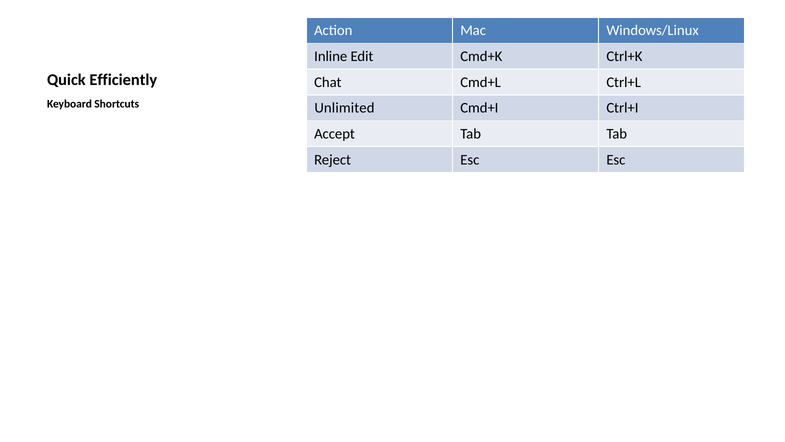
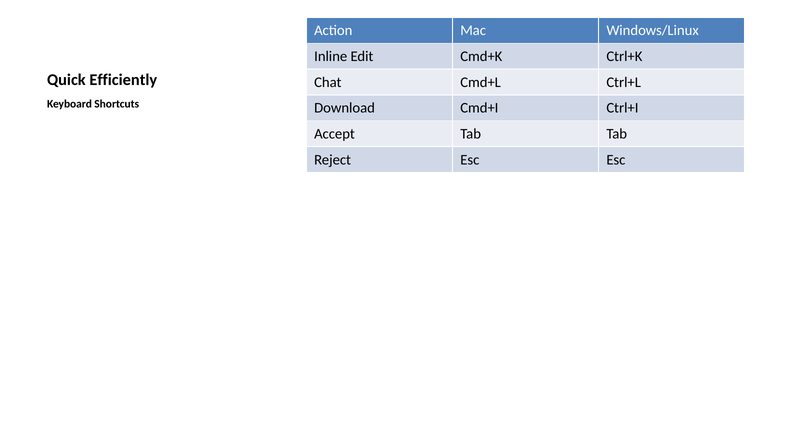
Unlimited: Unlimited -> Download
